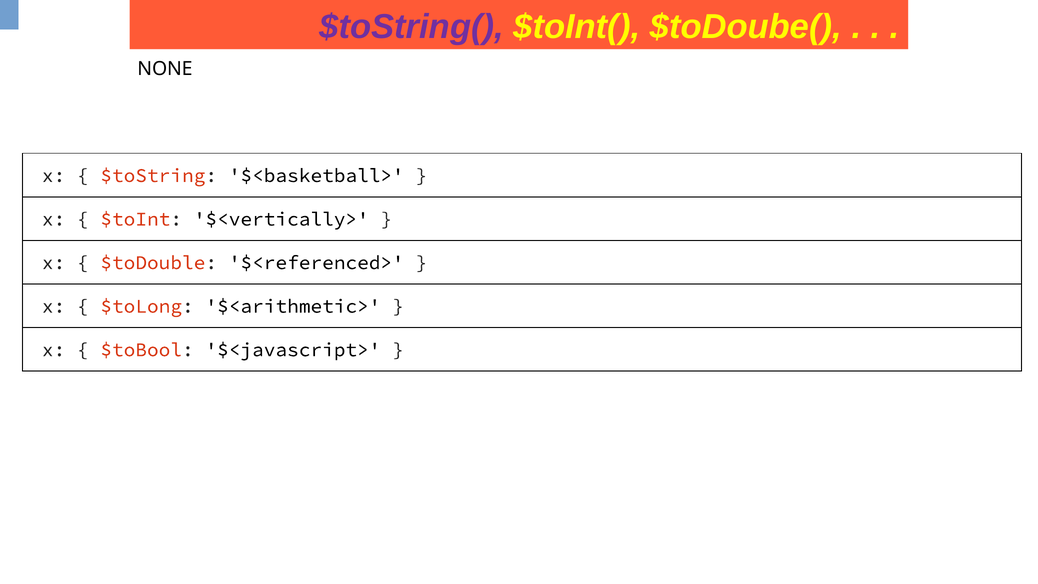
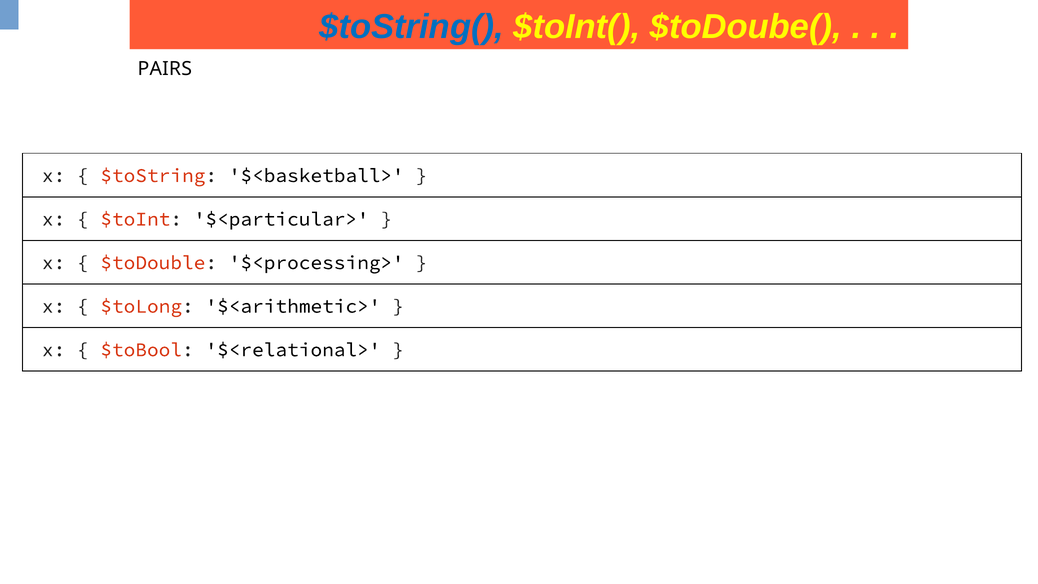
$toString( colour: purple -> blue
NONE: NONE -> PAIRS
$<vertically>: $<vertically> -> $<particular>
$<referenced>: $<referenced> -> $<processing>
$<javascript>: $<javascript> -> $<relational>
